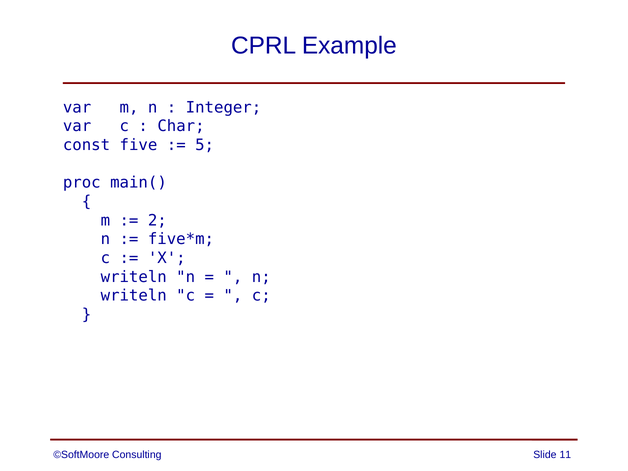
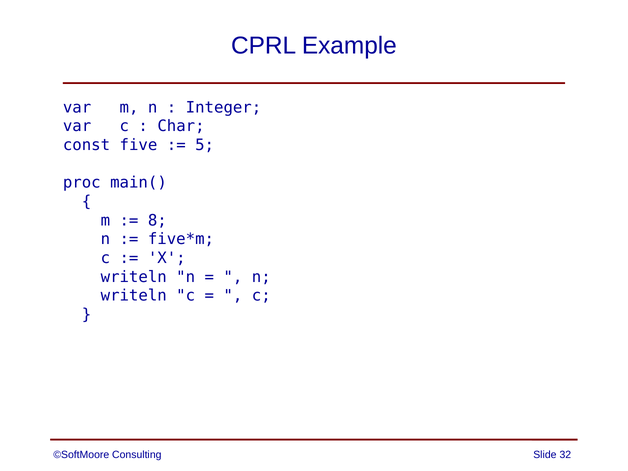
2: 2 -> 8
11: 11 -> 32
